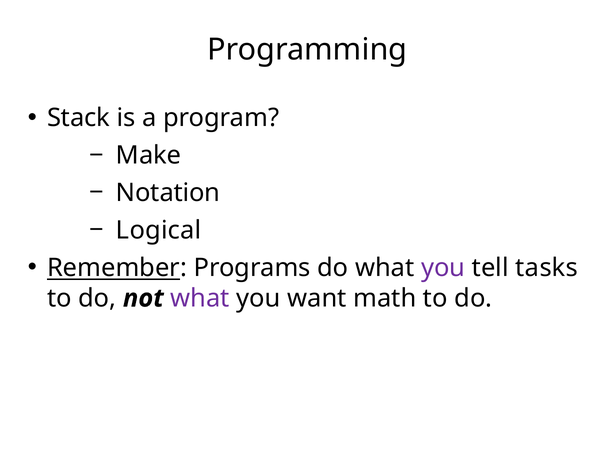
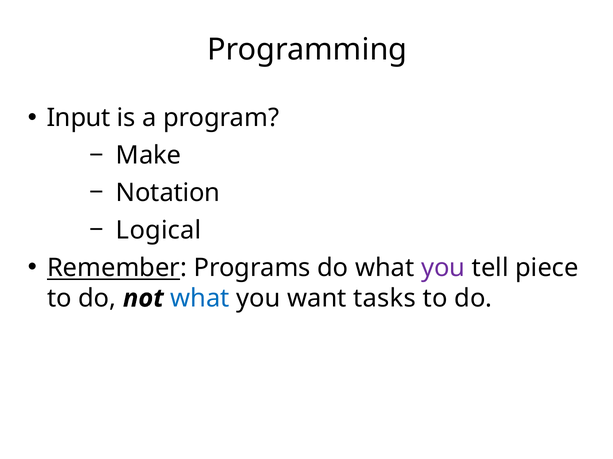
Stack: Stack -> Input
tasks: tasks -> piece
what at (200, 299) colour: purple -> blue
math: math -> tasks
